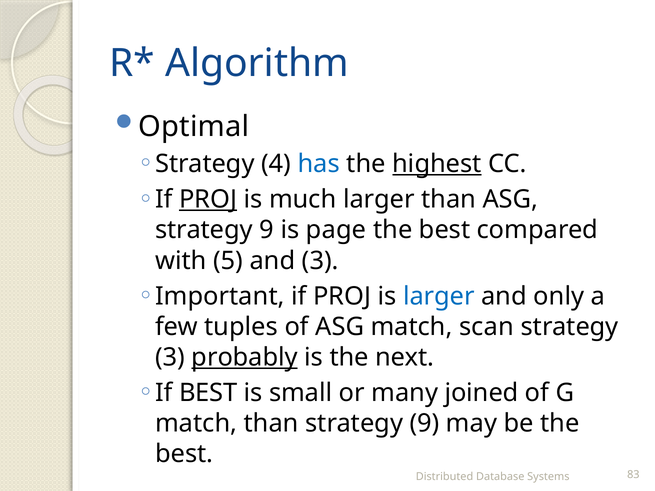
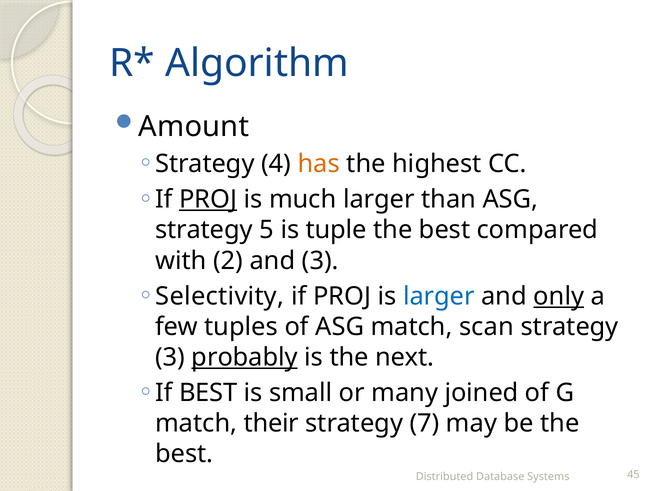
Optimal: Optimal -> Amount
has colour: blue -> orange
highest underline: present -> none
9 at (267, 230): 9 -> 5
page: page -> tuple
5: 5 -> 2
Important: Important -> Selectivity
only underline: none -> present
match than: than -> their
9 at (425, 424): 9 -> 7
83: 83 -> 45
